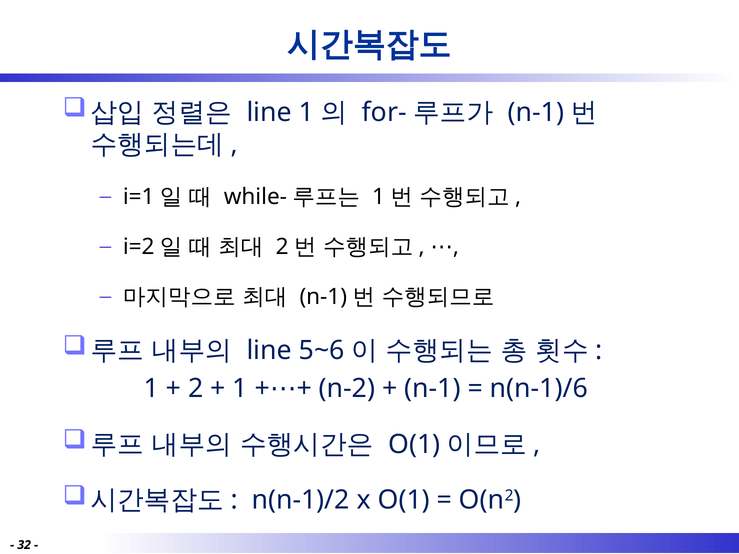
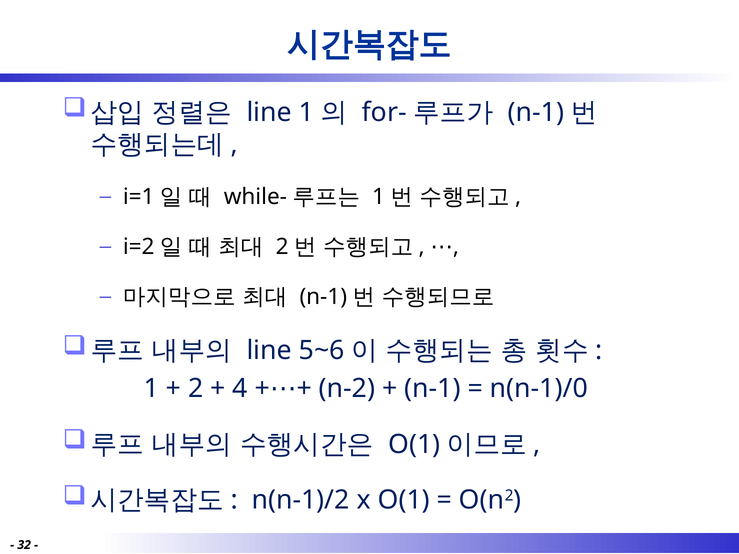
1 at (240, 389): 1 -> 4
n(n-1)/6: n(n-1)/6 -> n(n-1)/0
